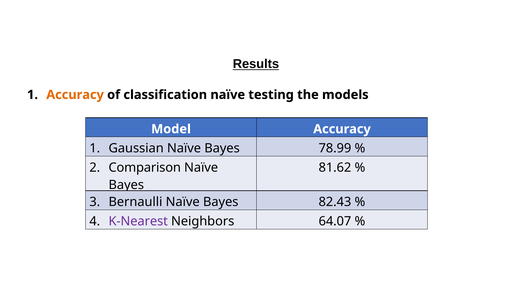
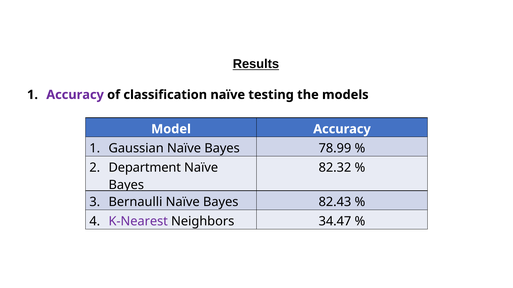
Accuracy at (75, 95) colour: orange -> purple
Comparison: Comparison -> Department
81.62: 81.62 -> 82.32
64.07: 64.07 -> 34.47
